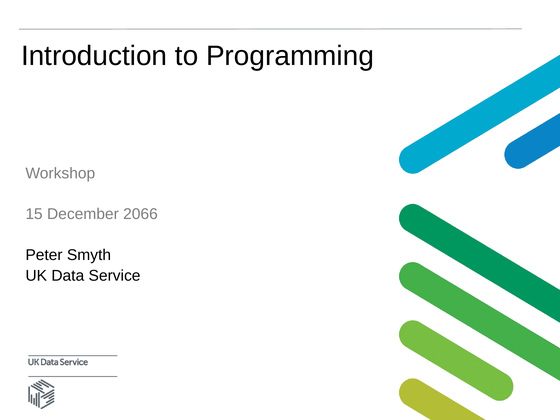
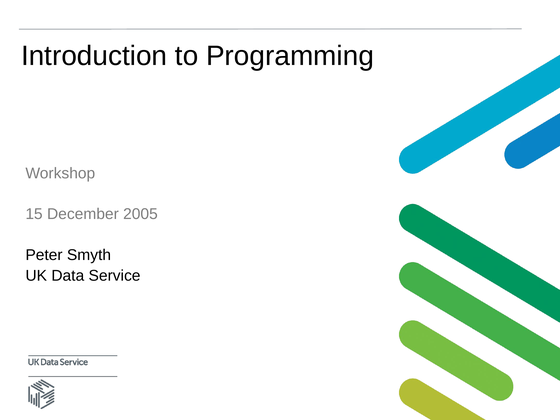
2066: 2066 -> 2005
